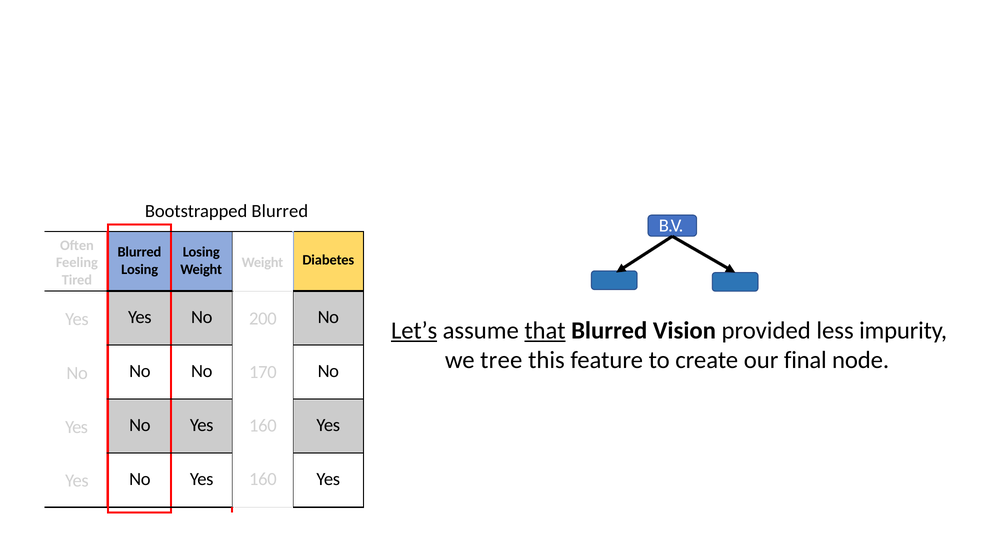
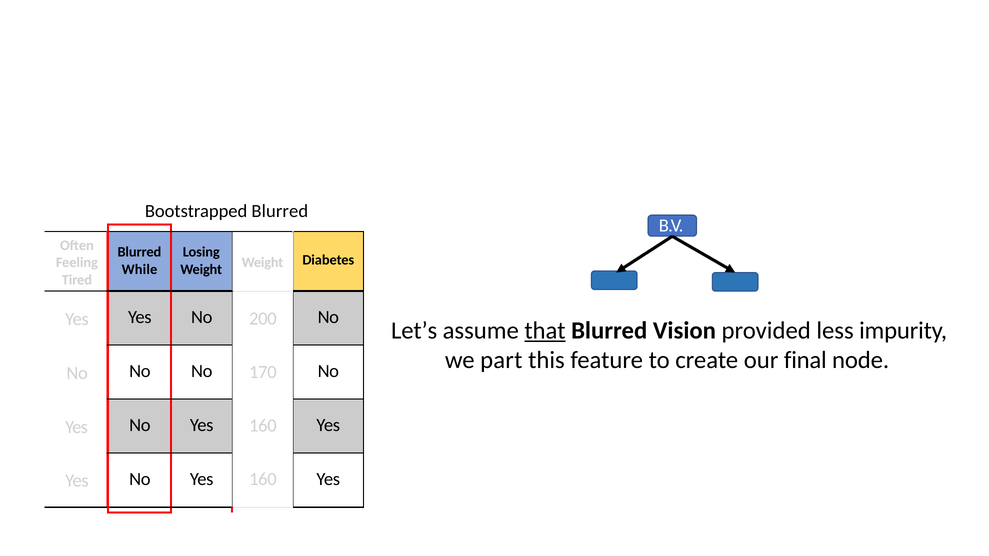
Losing at (140, 270): Losing -> While
Let’s underline: present -> none
tree: tree -> part
